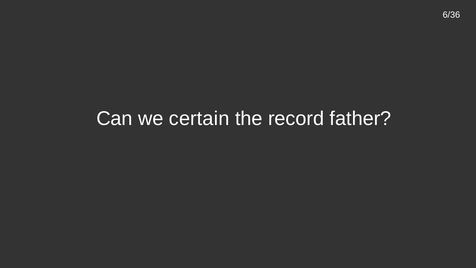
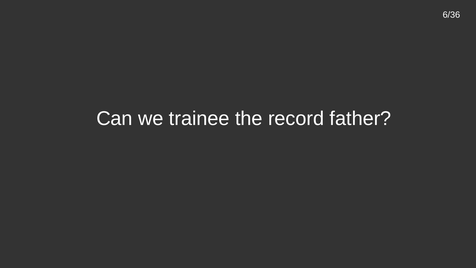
certain: certain -> trainee
